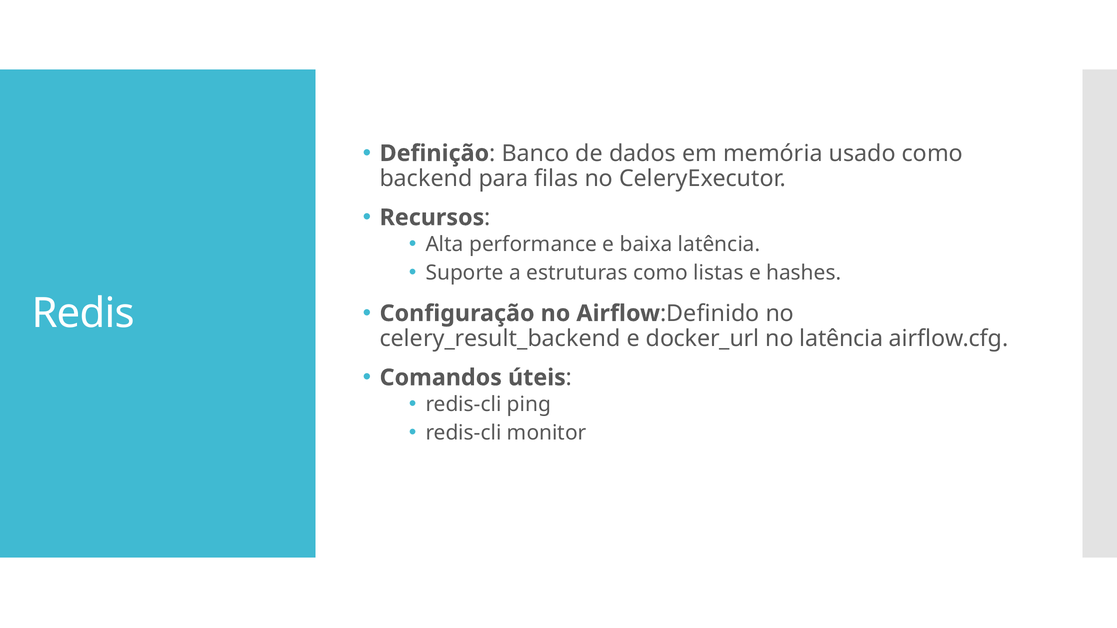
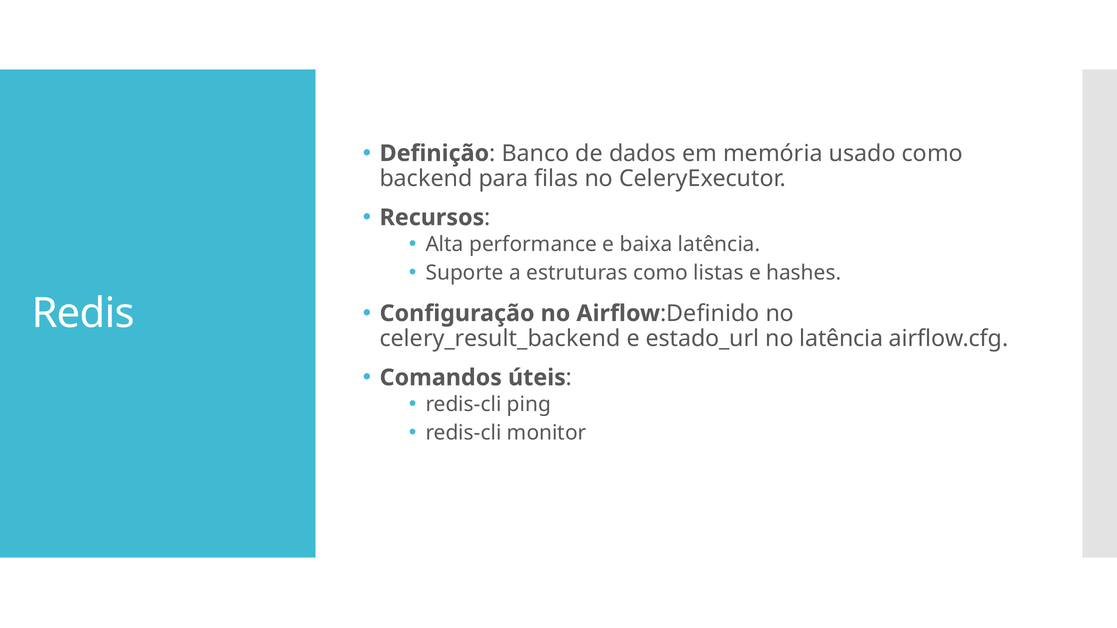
docker_url: docker_url -> estado_url
